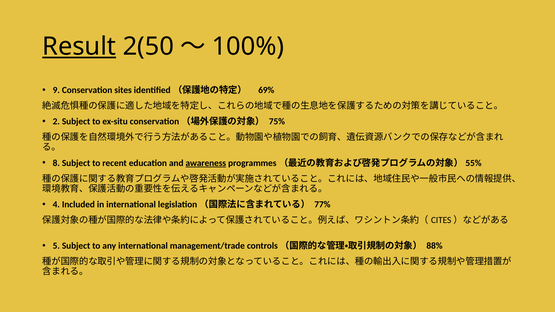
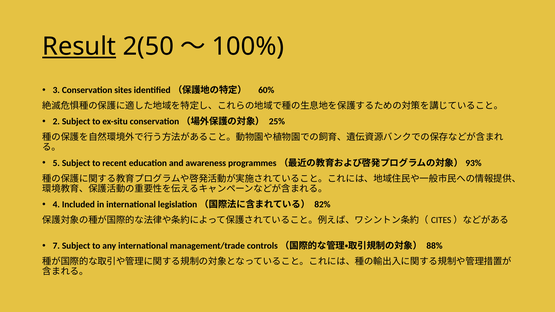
9: 9 -> 3
69%: 69% -> 60%
75%: 75% -> 25%
8: 8 -> 5
awareness underline: present -> none
55%: 55% -> 93%
77%: 77% -> 82%
5: 5 -> 7
